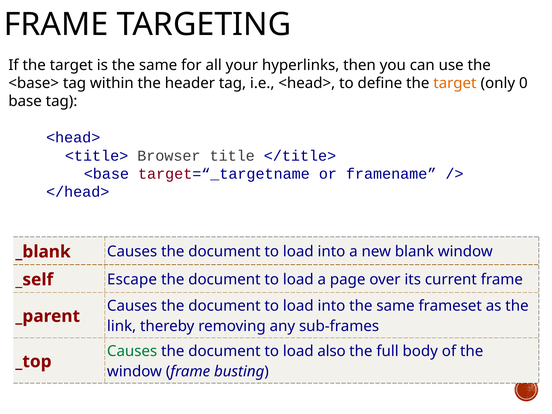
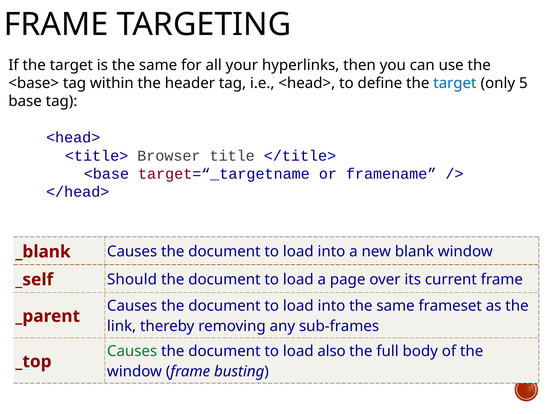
target at (455, 83) colour: orange -> blue
0: 0 -> 5
Escape: Escape -> Should
